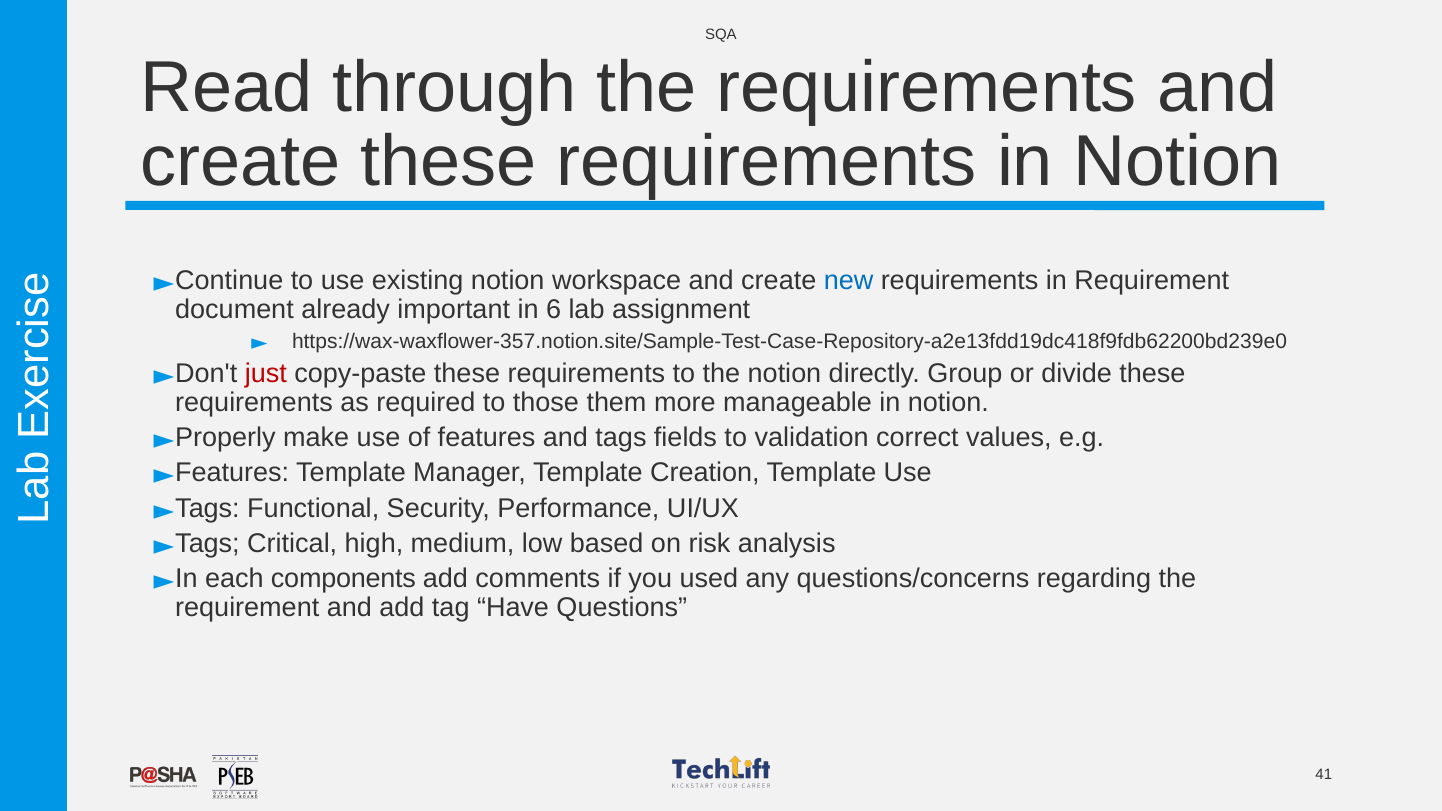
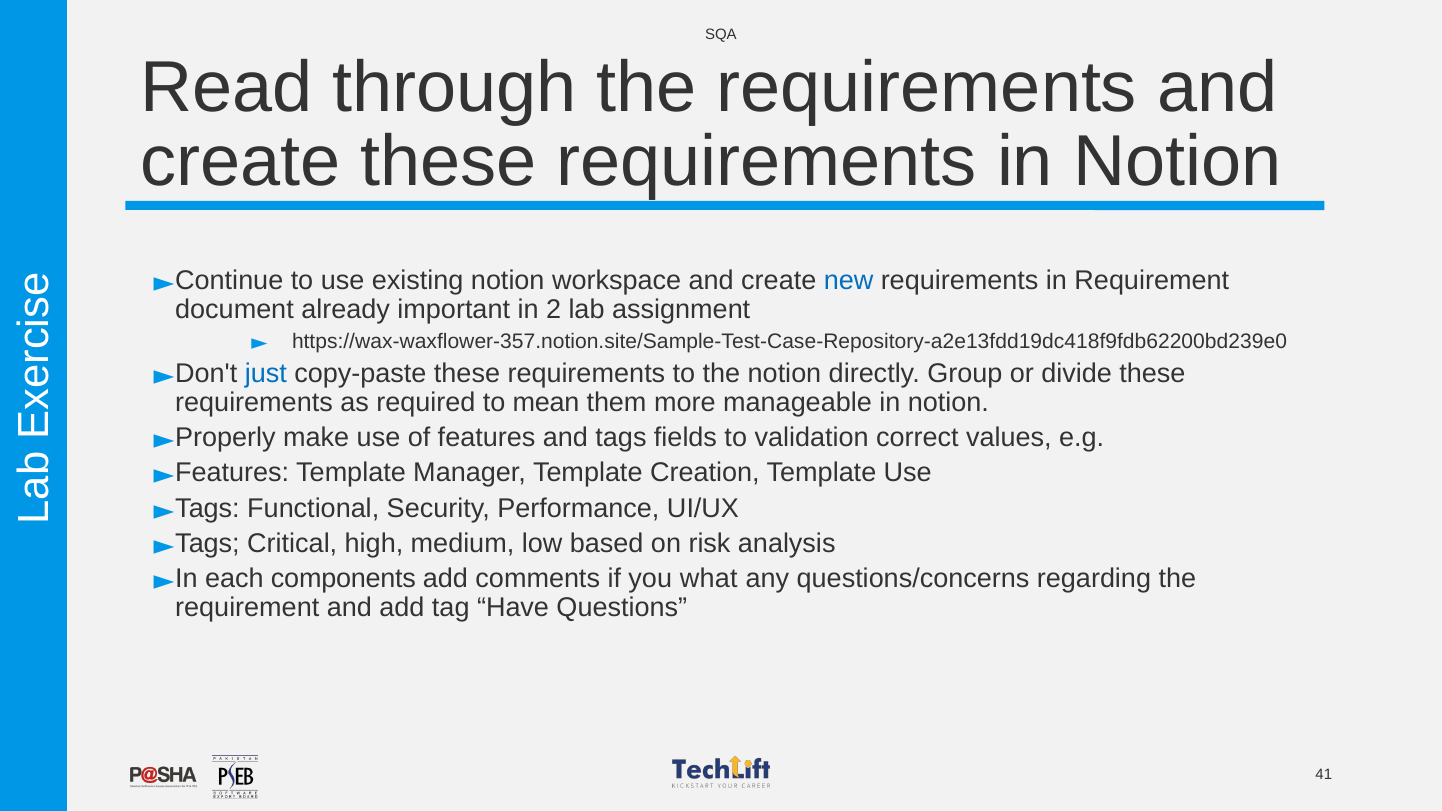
6: 6 -> 2
just colour: red -> blue
those: those -> mean
used: used -> what
